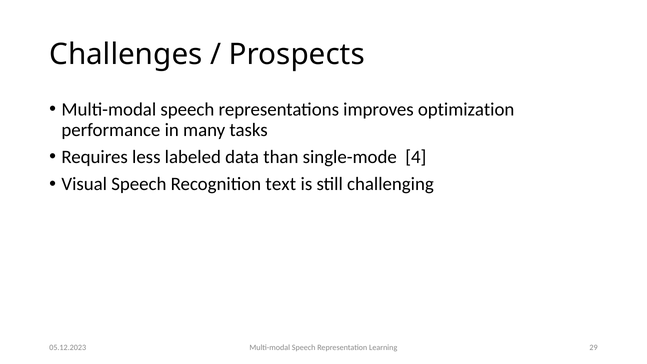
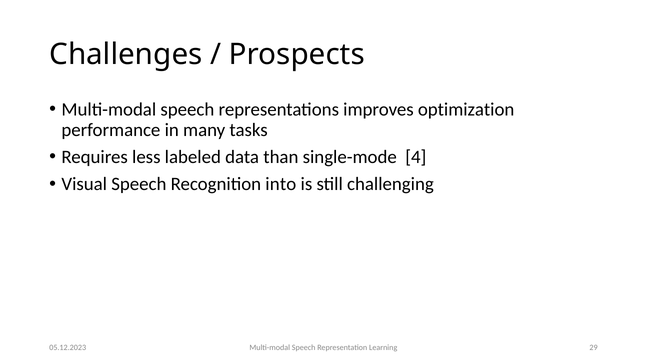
text: text -> into
